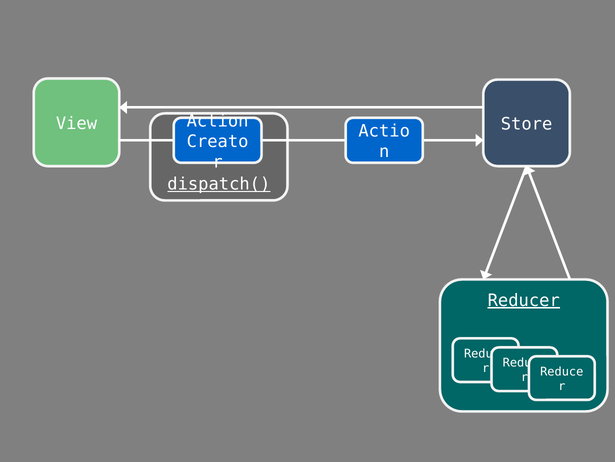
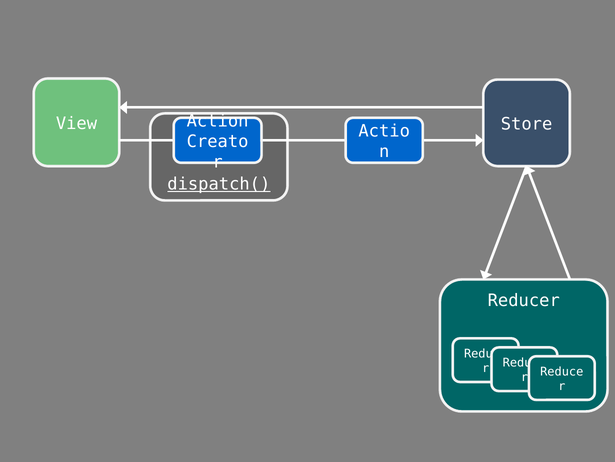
Reducer underline: present -> none
